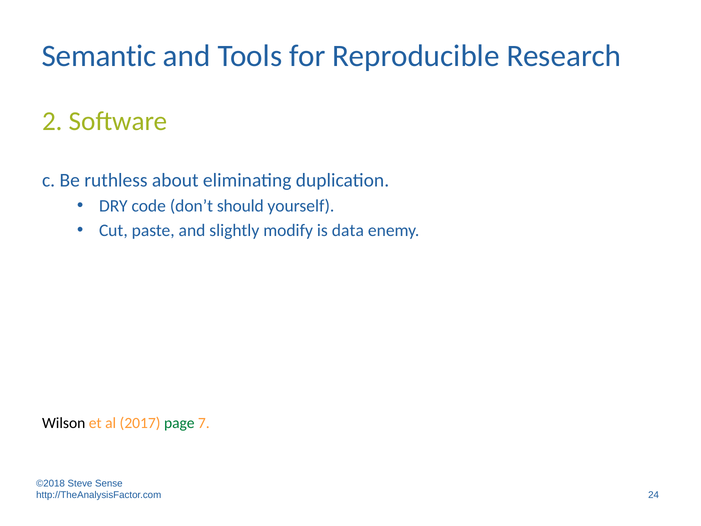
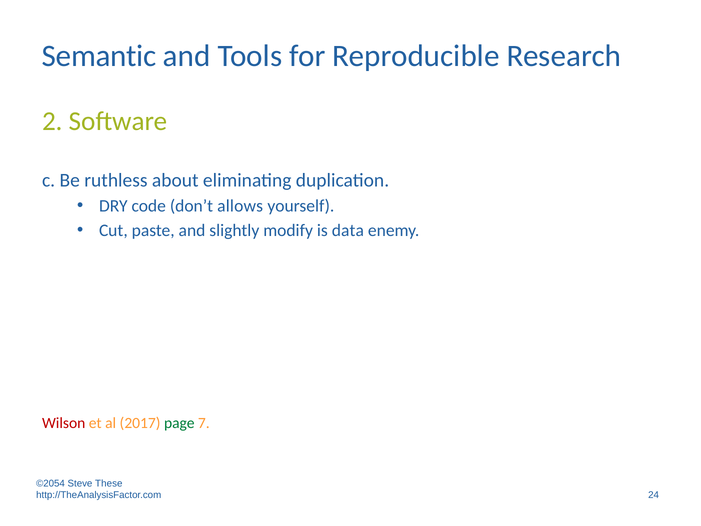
should: should -> allows
Wilson colour: black -> red
©2018: ©2018 -> ©2054
Sense: Sense -> These
